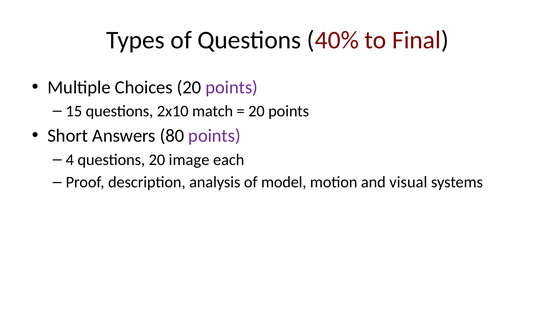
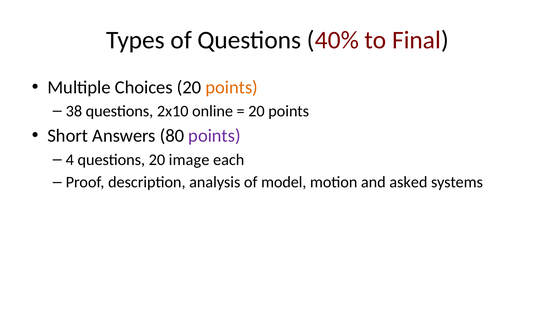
points at (232, 87) colour: purple -> orange
15: 15 -> 38
match: match -> online
visual: visual -> asked
